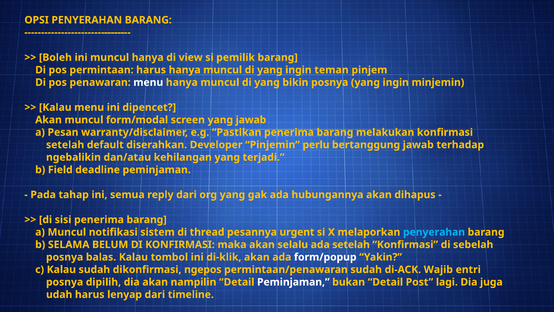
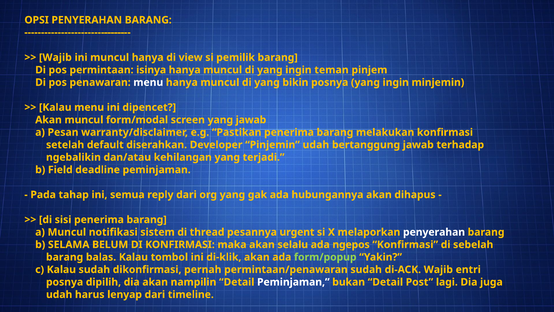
Boleh at (55, 57): Boleh -> Wajib
permintaan harus: harus -> isinya
Pinjemin perlu: perlu -> udah
penyerahan at (434, 232) colour: light blue -> white
ada setelah: setelah -> ngepos
posnya at (65, 257): posnya -> barang
form/popup colour: white -> light green
ngepos: ngepos -> pernah
